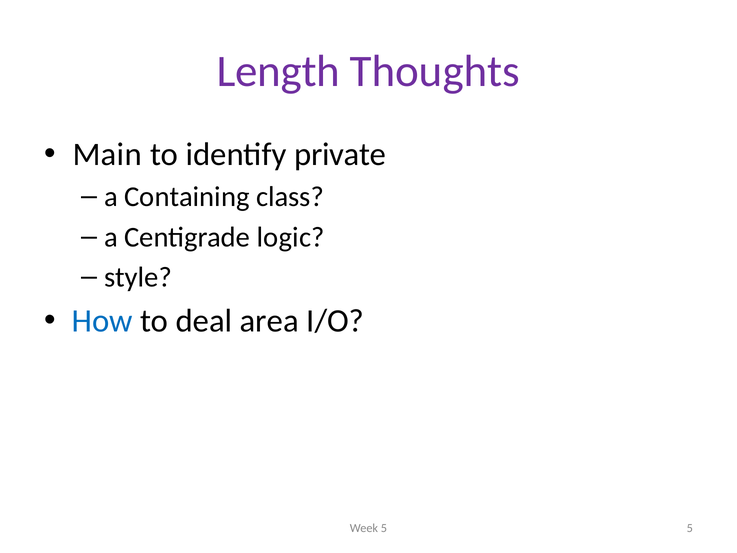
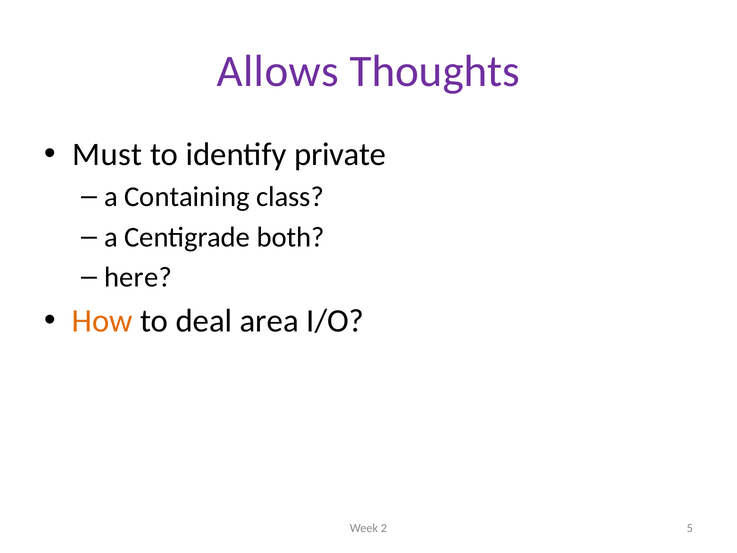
Length: Length -> Allows
Main: Main -> Must
logic: logic -> both
style: style -> here
How colour: blue -> orange
Week 5: 5 -> 2
